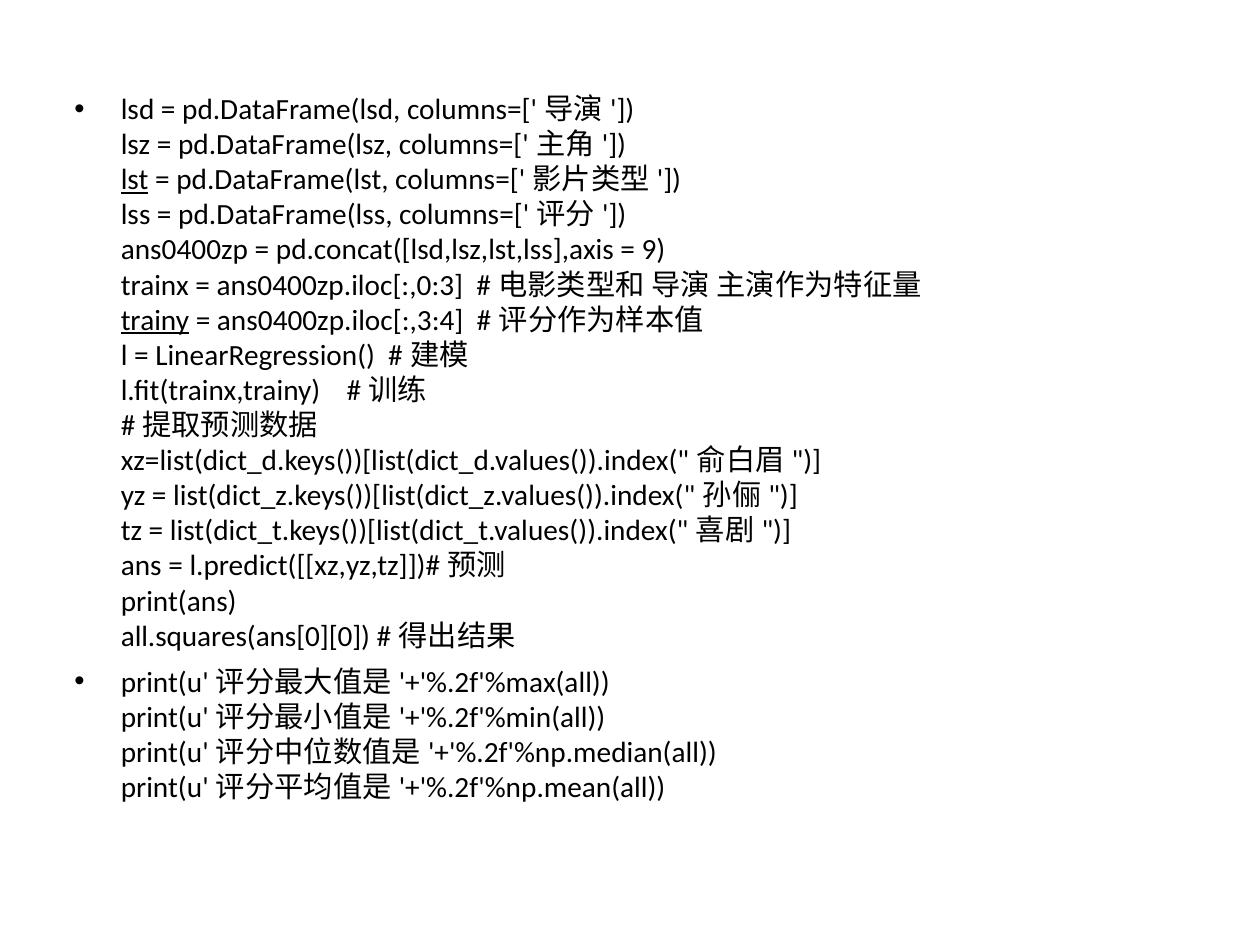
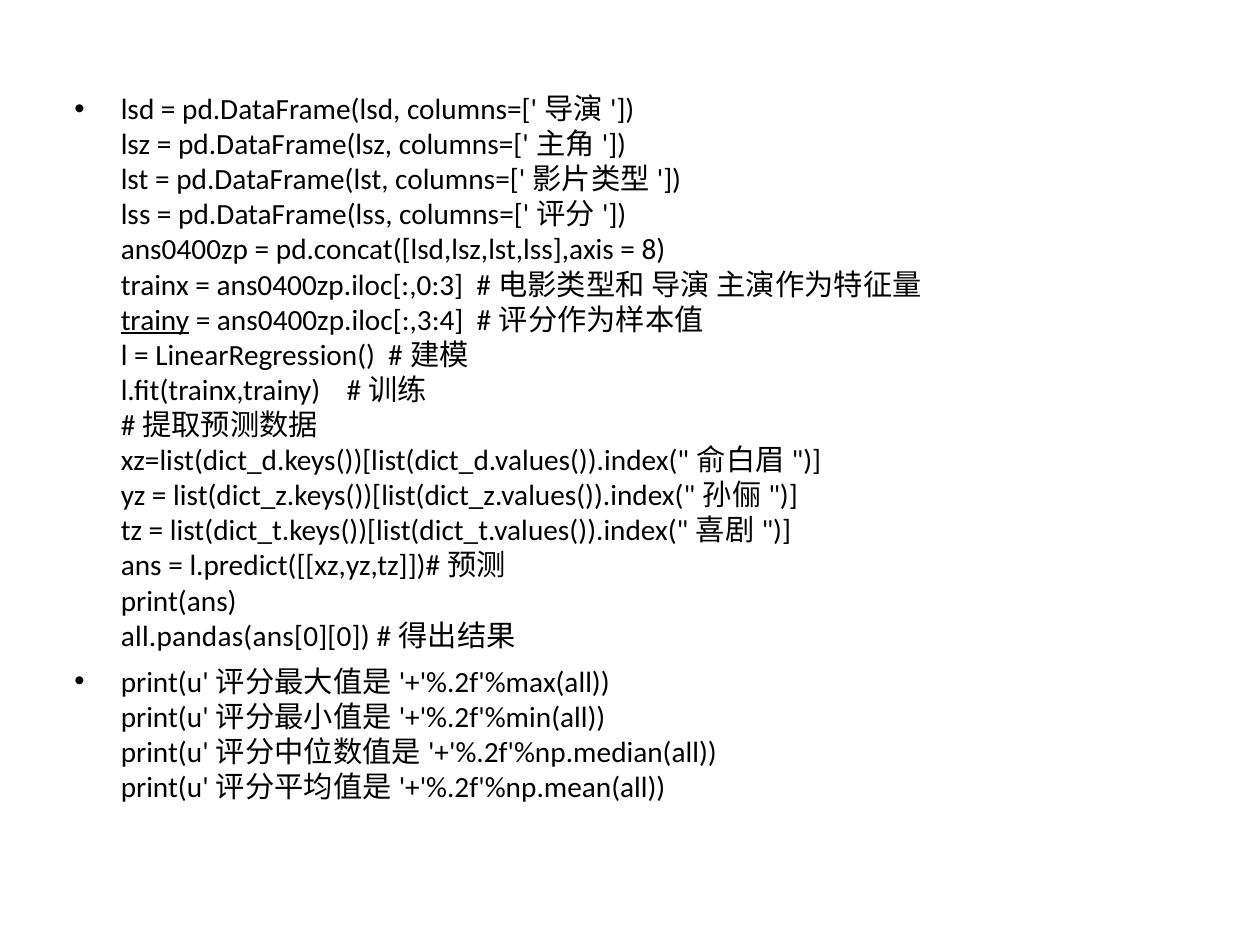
lst underline: present -> none
9: 9 -> 8
all.squares(ans[0][0: all.squares(ans[0][0 -> all.pandas(ans[0][0
